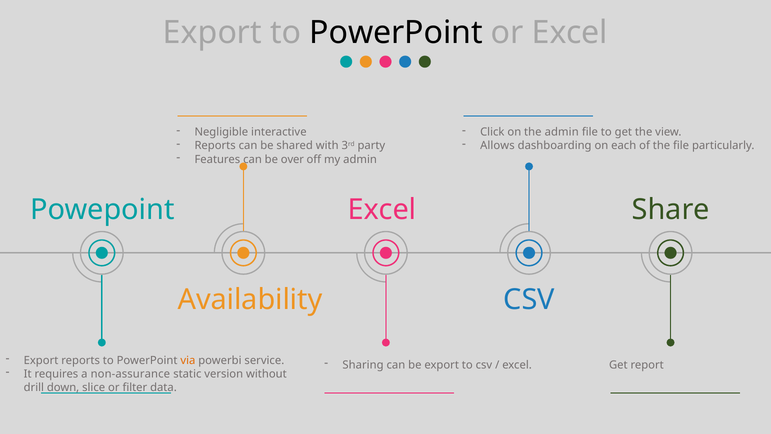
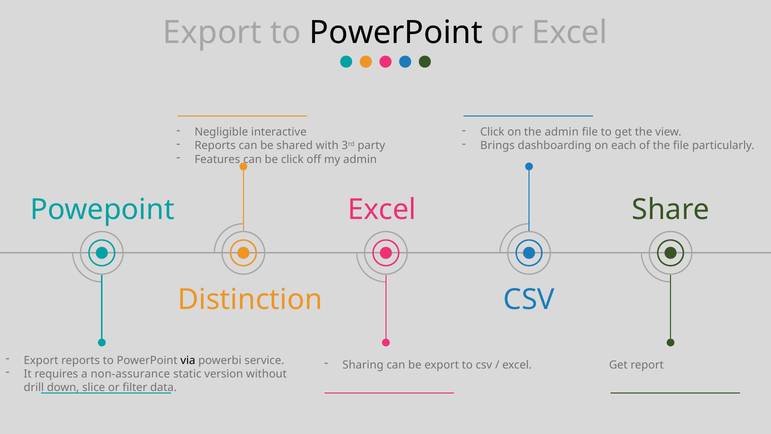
Allows: Allows -> Brings
be over: over -> click
Availability: Availability -> Distinction
via colour: orange -> black
